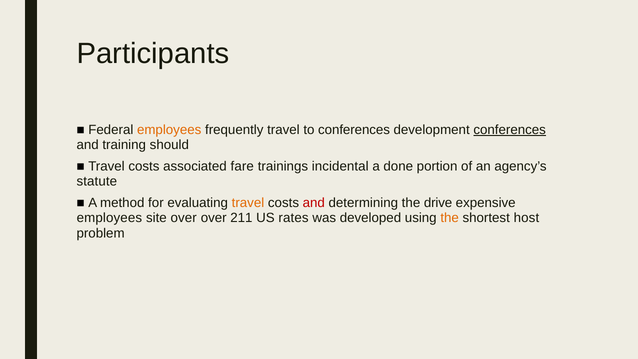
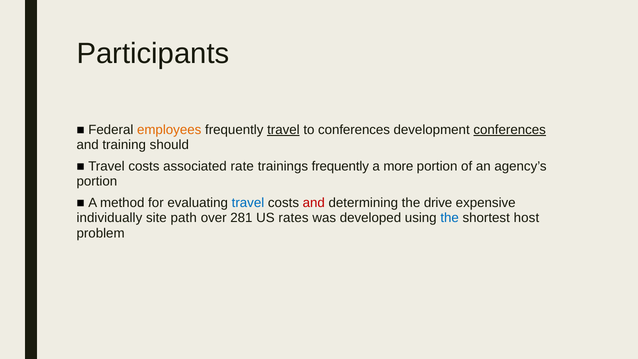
travel at (283, 130) underline: none -> present
fare: fare -> rate
trainings incidental: incidental -> frequently
done: done -> more
statute at (97, 181): statute -> portion
travel at (248, 203) colour: orange -> blue
employees at (109, 218): employees -> individually
site over: over -> path
211: 211 -> 281
the at (450, 218) colour: orange -> blue
